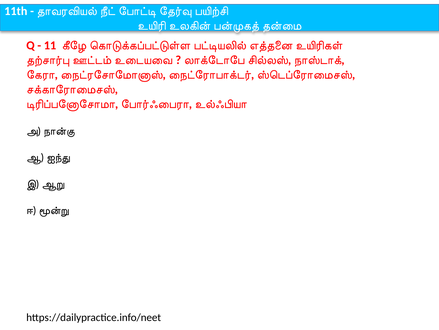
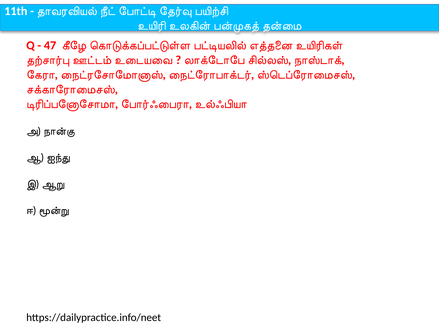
11: 11 -> 47
